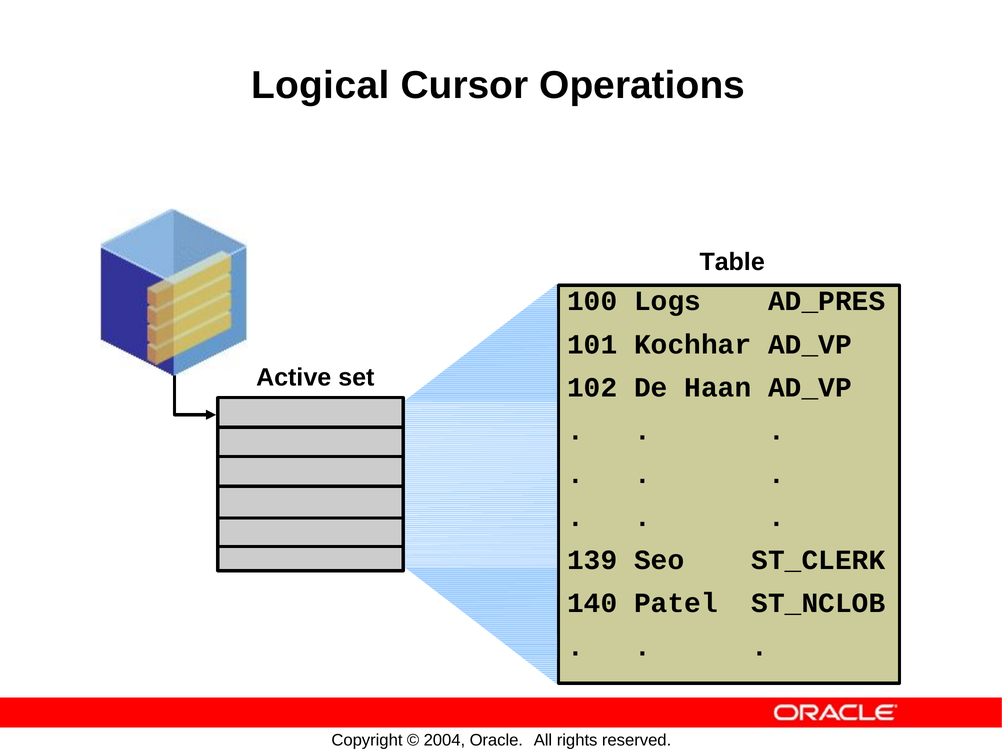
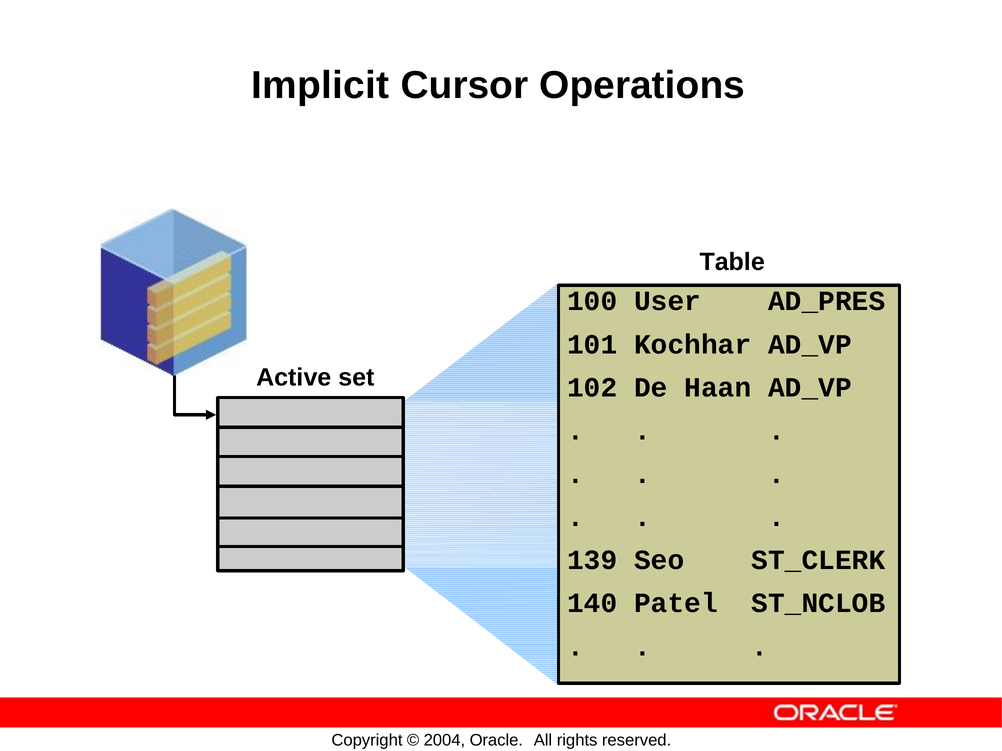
Logical: Logical -> Implicit
Logs: Logs -> User
